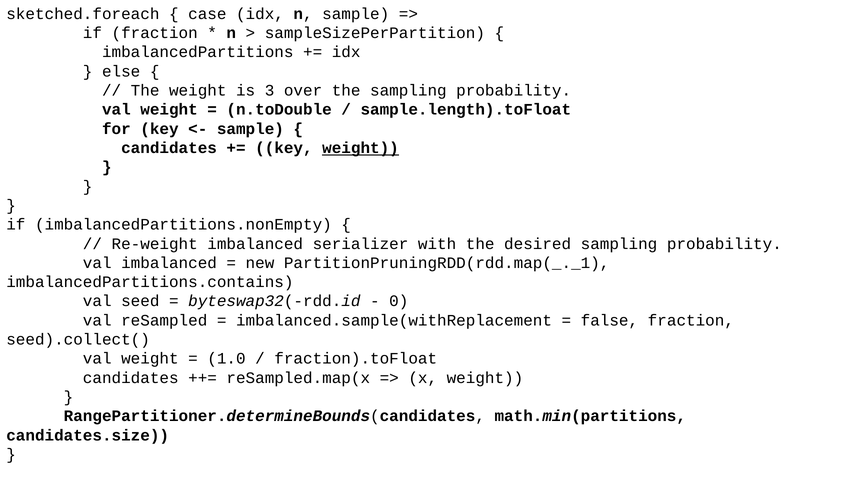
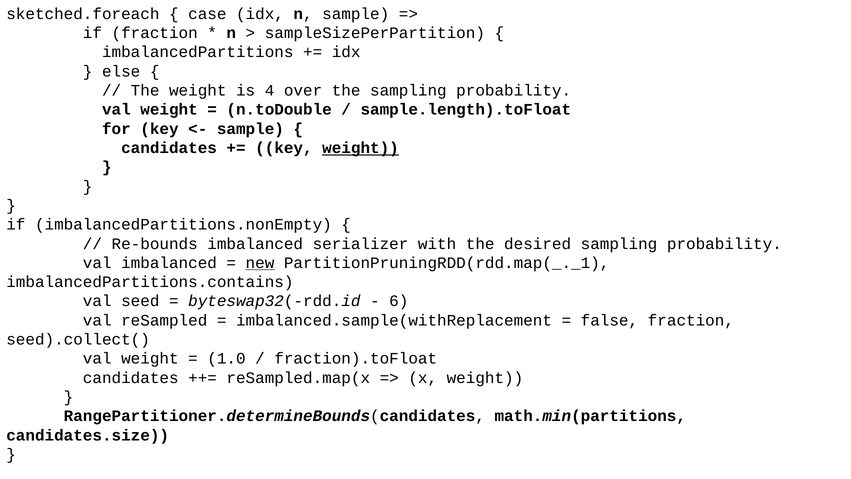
3: 3 -> 4
Re-weight: Re-weight -> Re-bounds
new underline: none -> present
0: 0 -> 6
